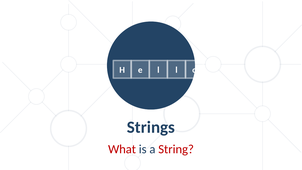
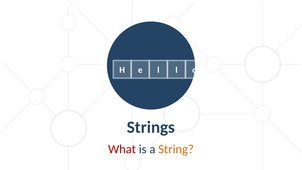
String colour: red -> orange
